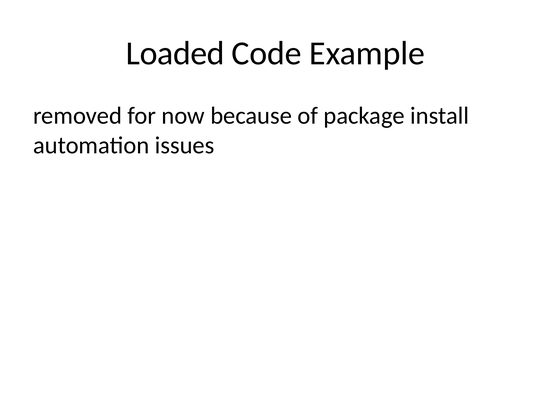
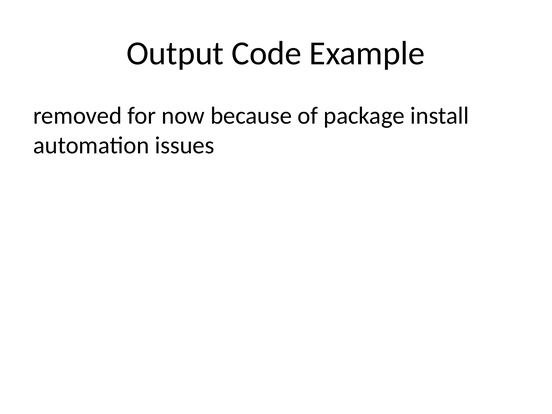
Loaded: Loaded -> Output
